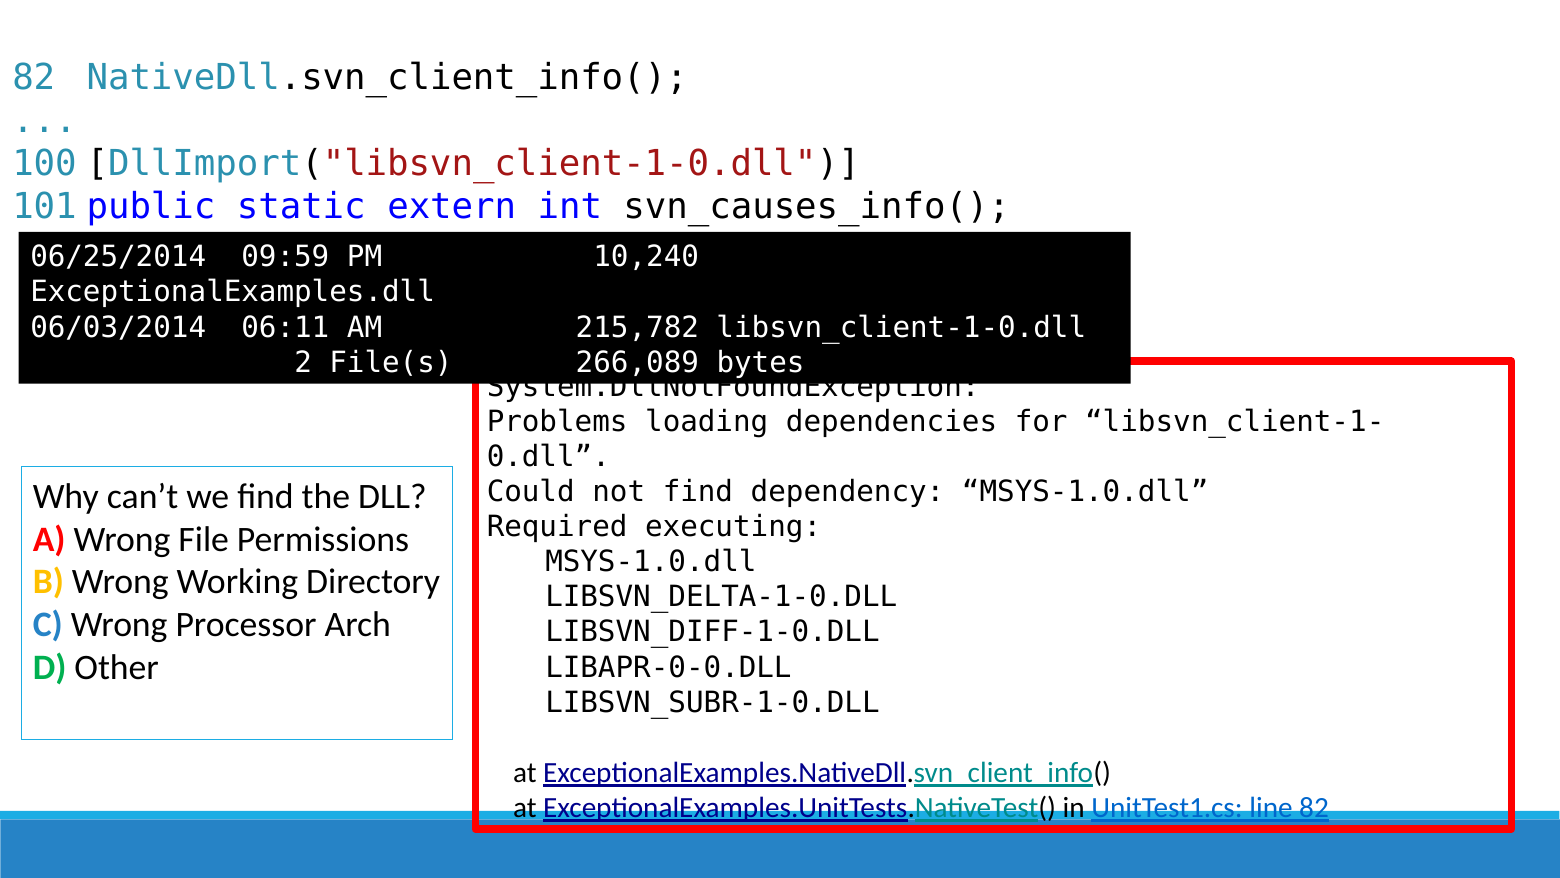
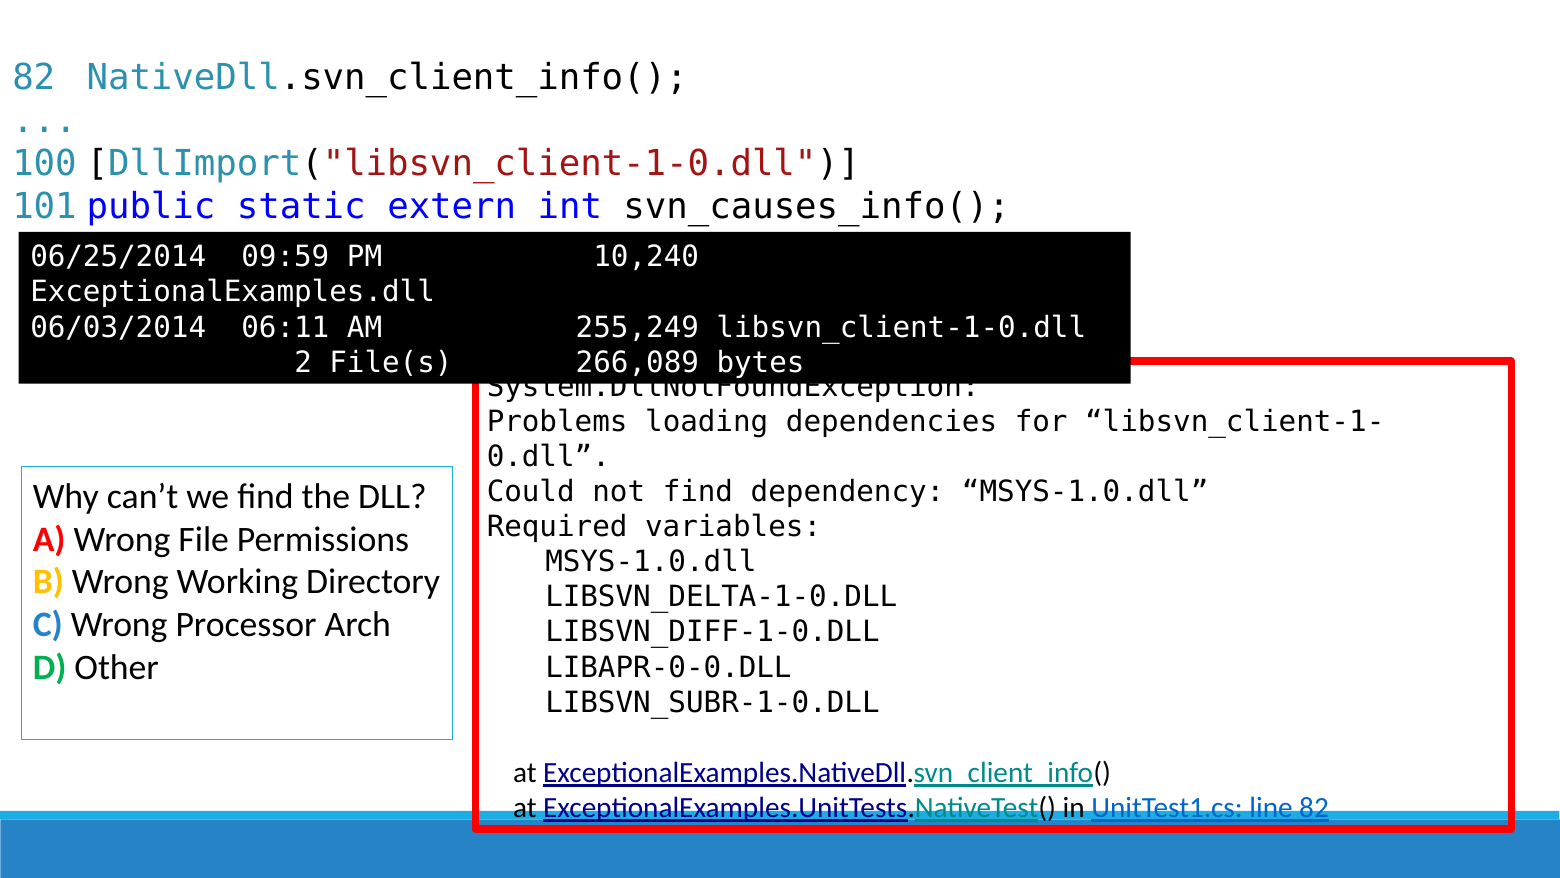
215,782: 215,782 -> 255,249
executing: executing -> variables
